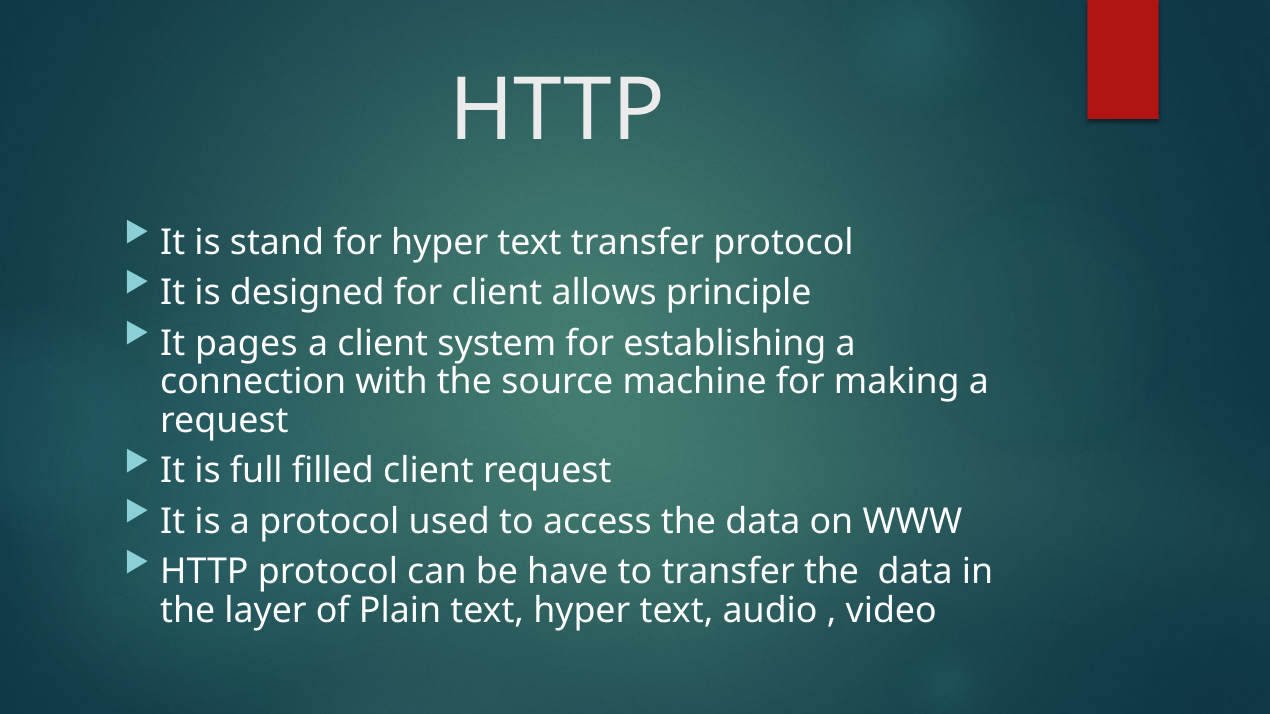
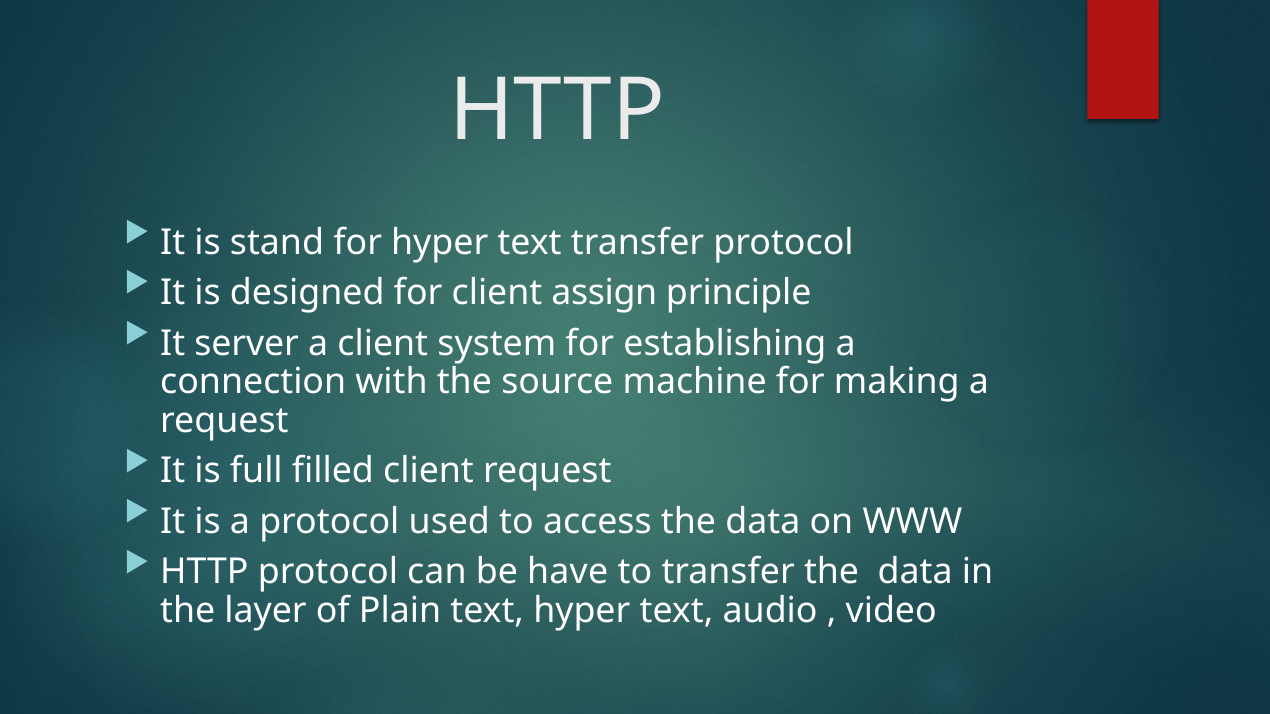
allows: allows -> assign
pages: pages -> server
